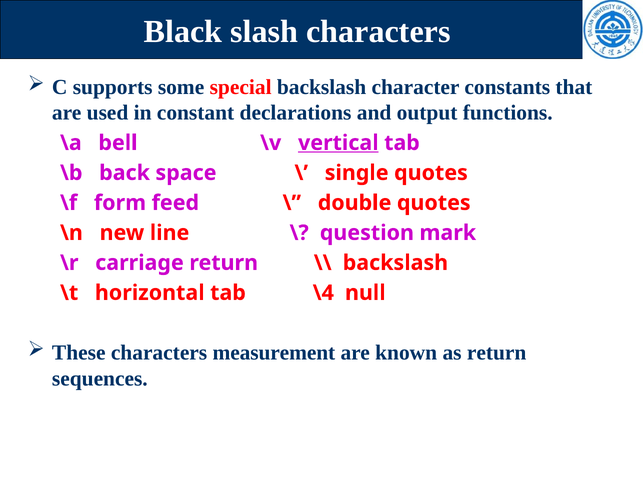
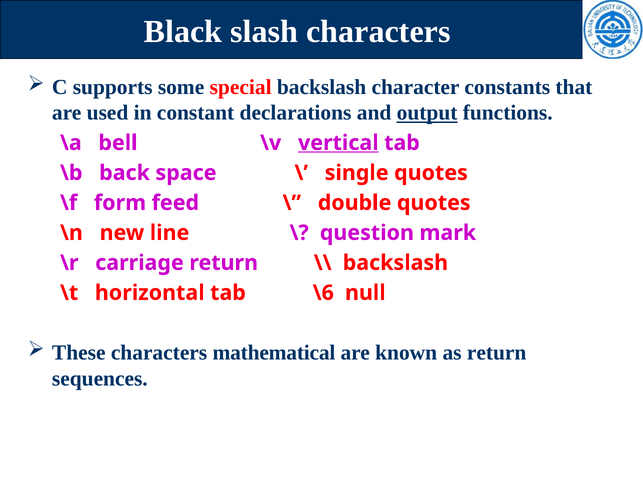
output underline: none -> present
\4: \4 -> \6
measurement: measurement -> mathematical
